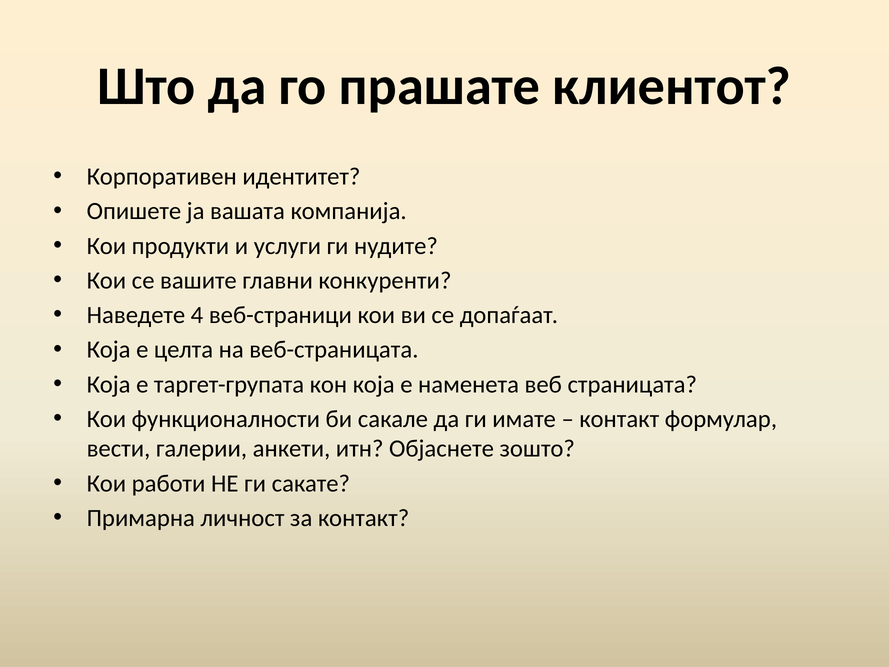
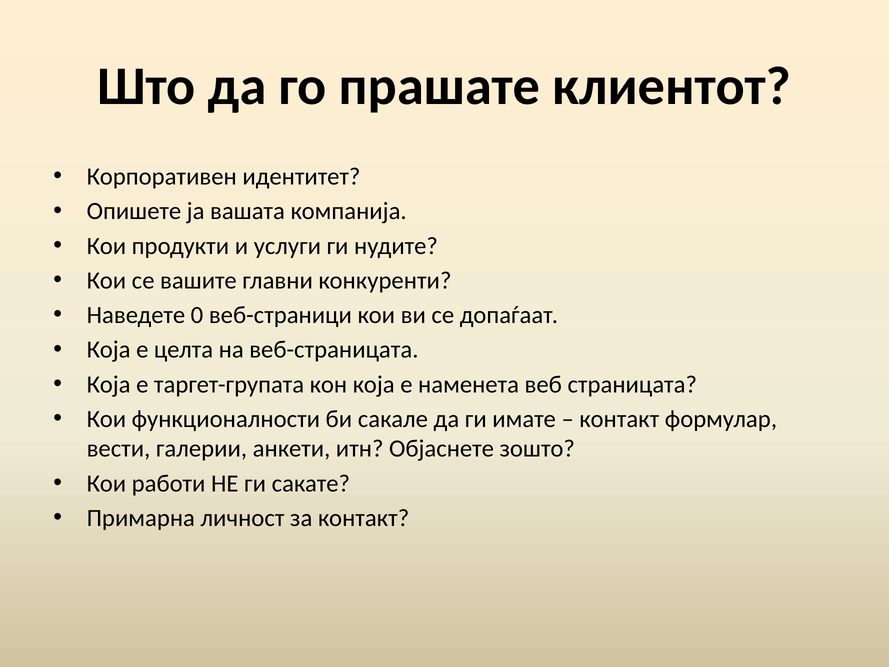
4: 4 -> 0
